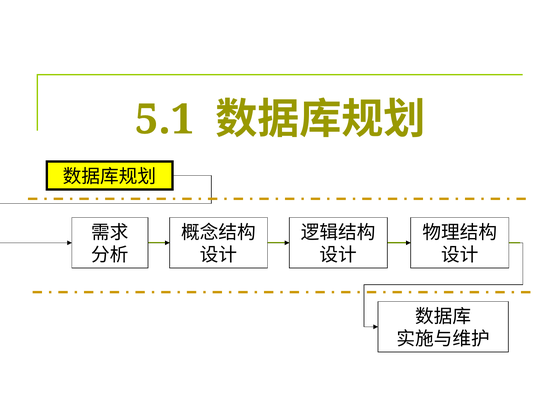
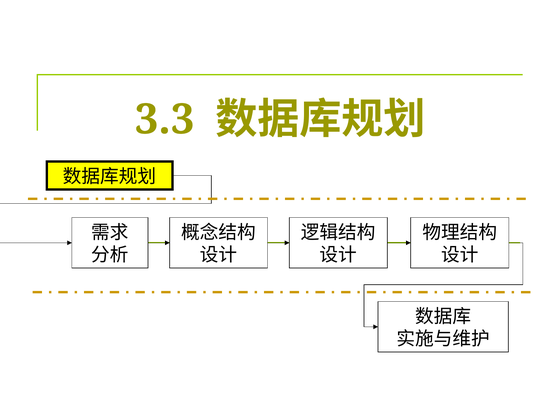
5.1: 5.1 -> 3.3
